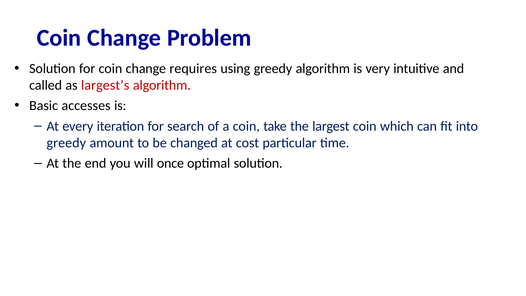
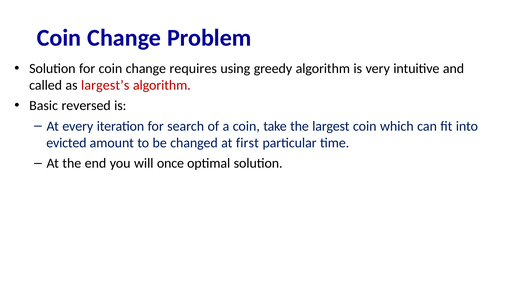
accesses: accesses -> reversed
greedy at (66, 143): greedy -> evicted
cost: cost -> first
